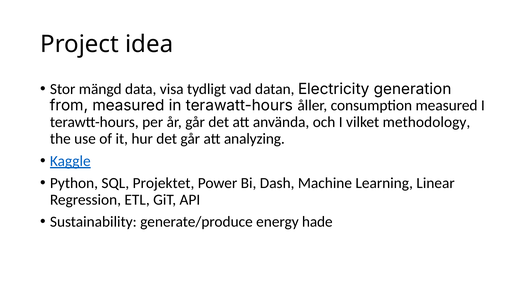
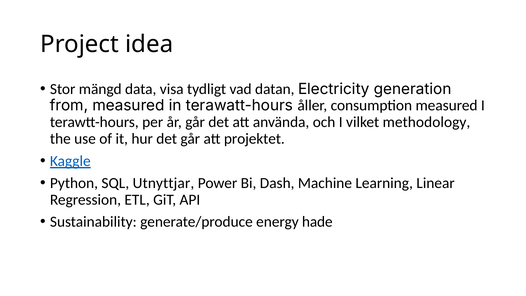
analyzing: analyzing -> projektet
Projektet: Projektet -> Utnyttjar
